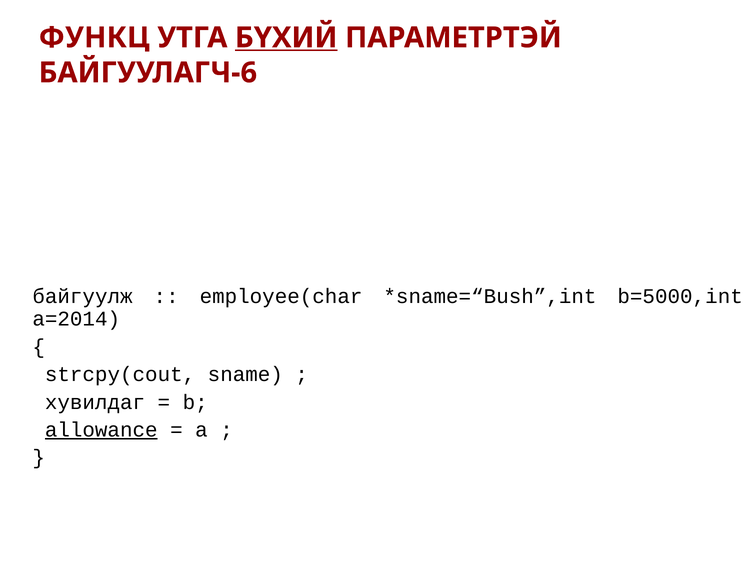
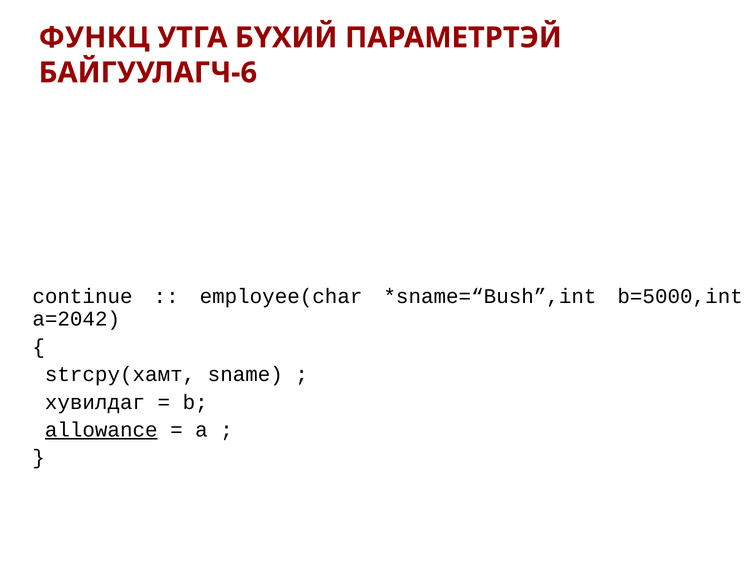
БҮХИЙ underline: present -> none
байгуулж: байгуулж -> continue
a=2014: a=2014 -> a=2042
strcpy(cout: strcpy(cout -> strcpy(хамт
